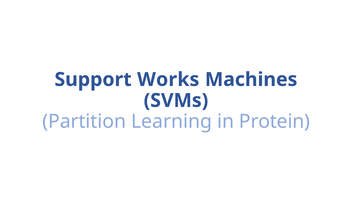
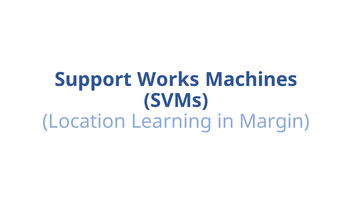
Partition: Partition -> Location
Protein: Protein -> Margin
